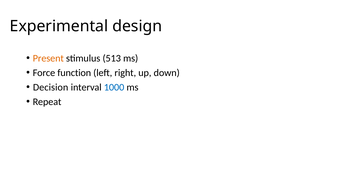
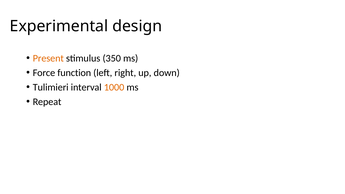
513: 513 -> 350
Decision: Decision -> Tulimieri
1000 colour: blue -> orange
